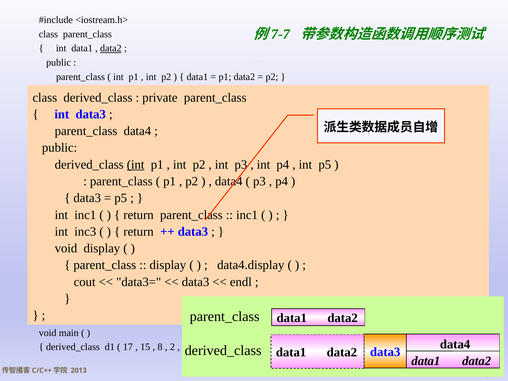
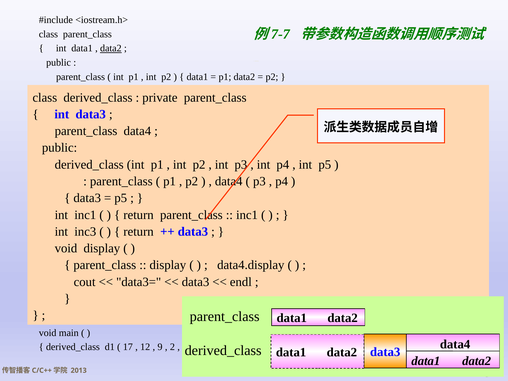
int at (136, 165) underline: present -> none
15: 15 -> 12
8: 8 -> 9
